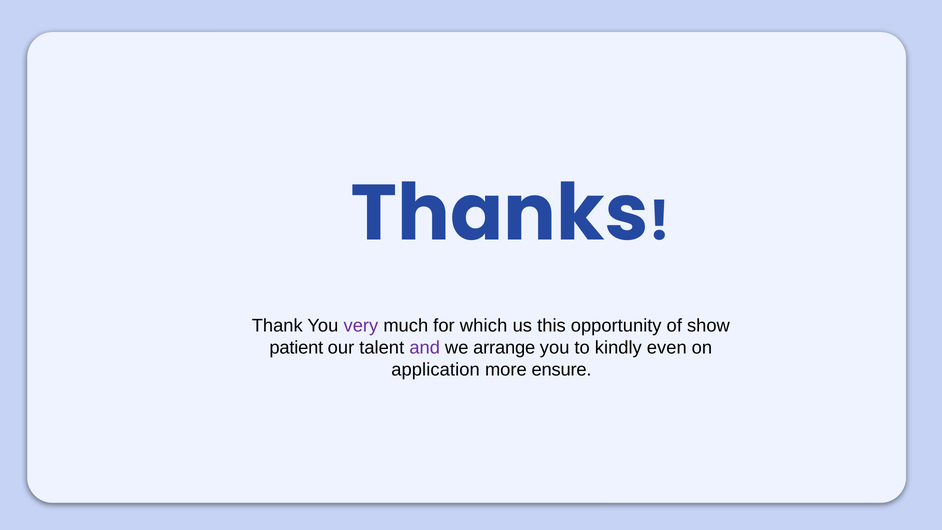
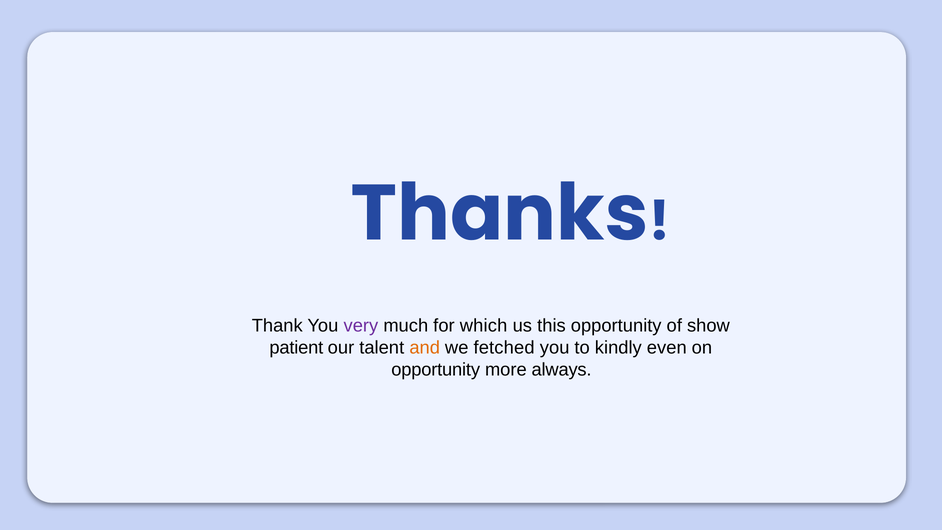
and colour: purple -> orange
arrange: arrange -> fetched
application at (436, 370): application -> opportunity
ensure: ensure -> always
